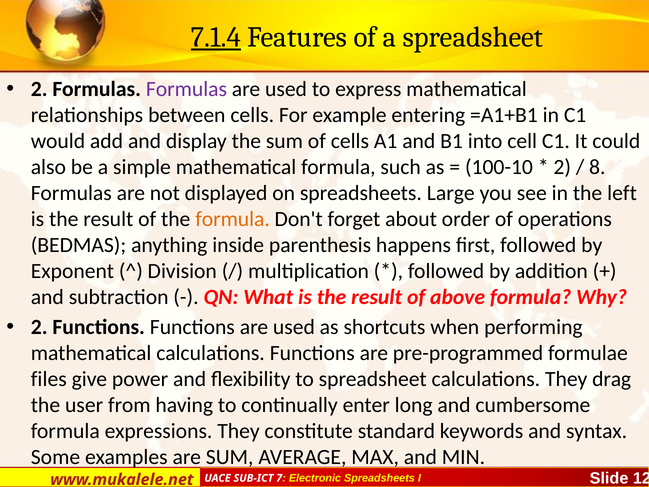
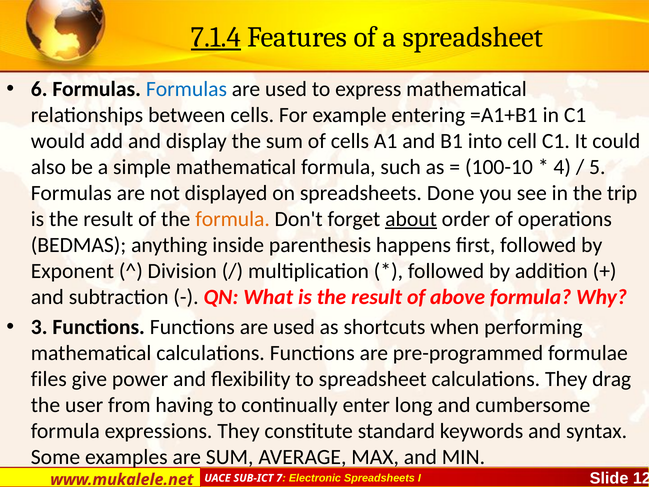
2 at (39, 89): 2 -> 6
Formulas at (186, 89) colour: purple -> blue
2 at (562, 167): 2 -> 4
8: 8 -> 5
Large: Large -> Done
left: left -> trip
about underline: none -> present
2 at (39, 327): 2 -> 3
